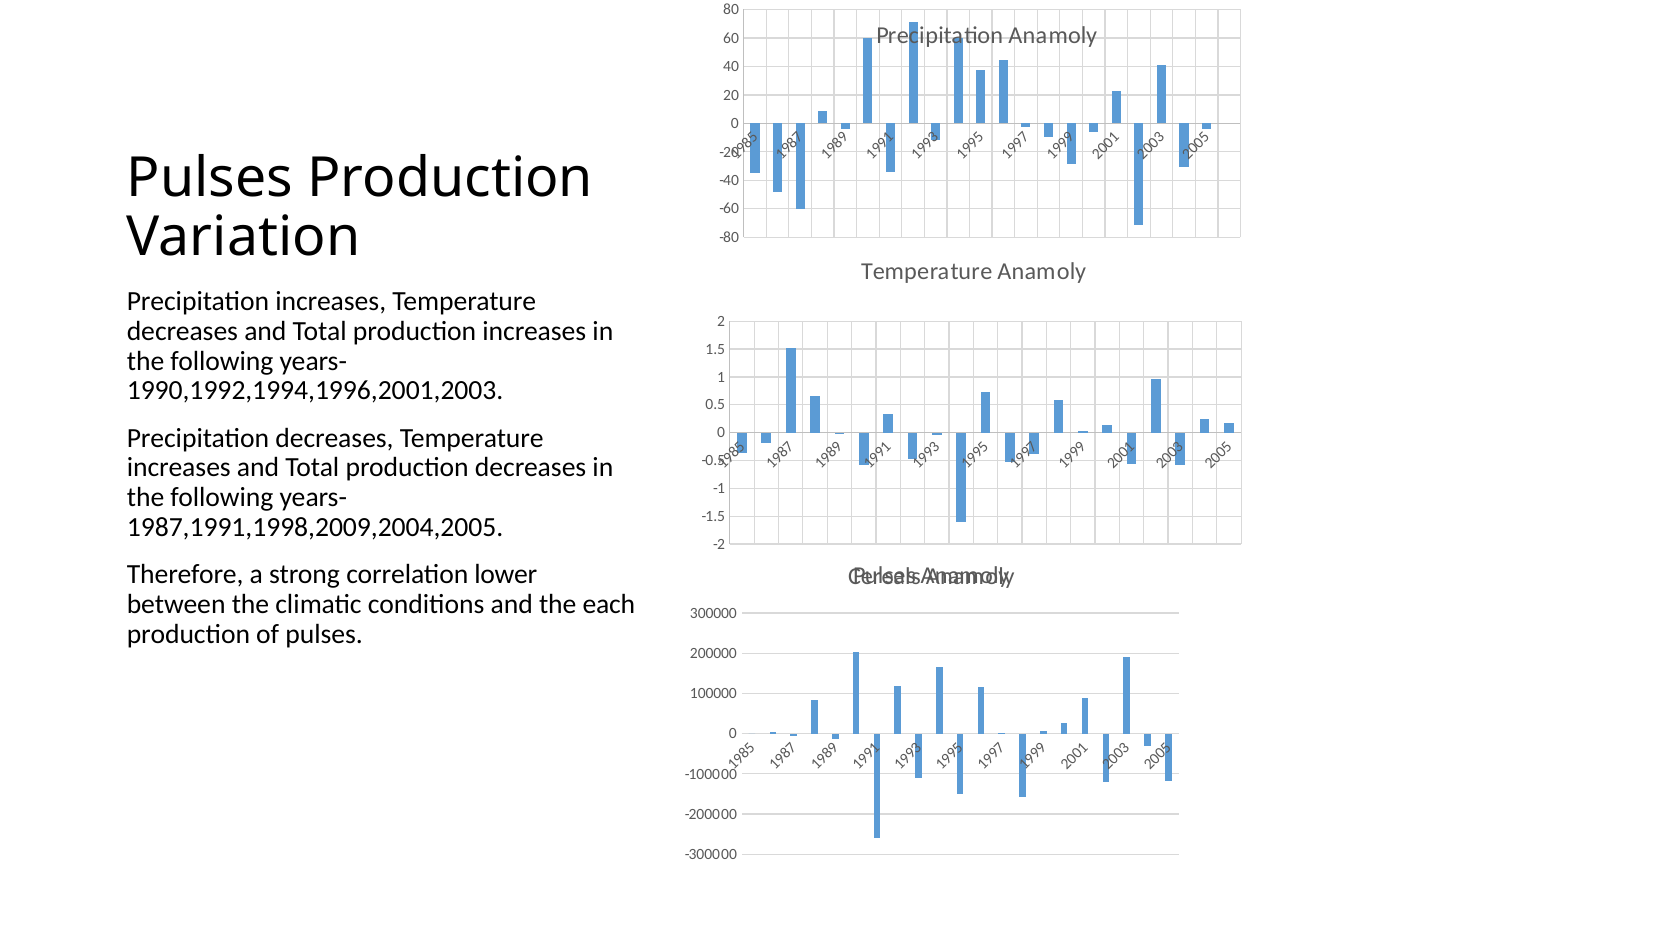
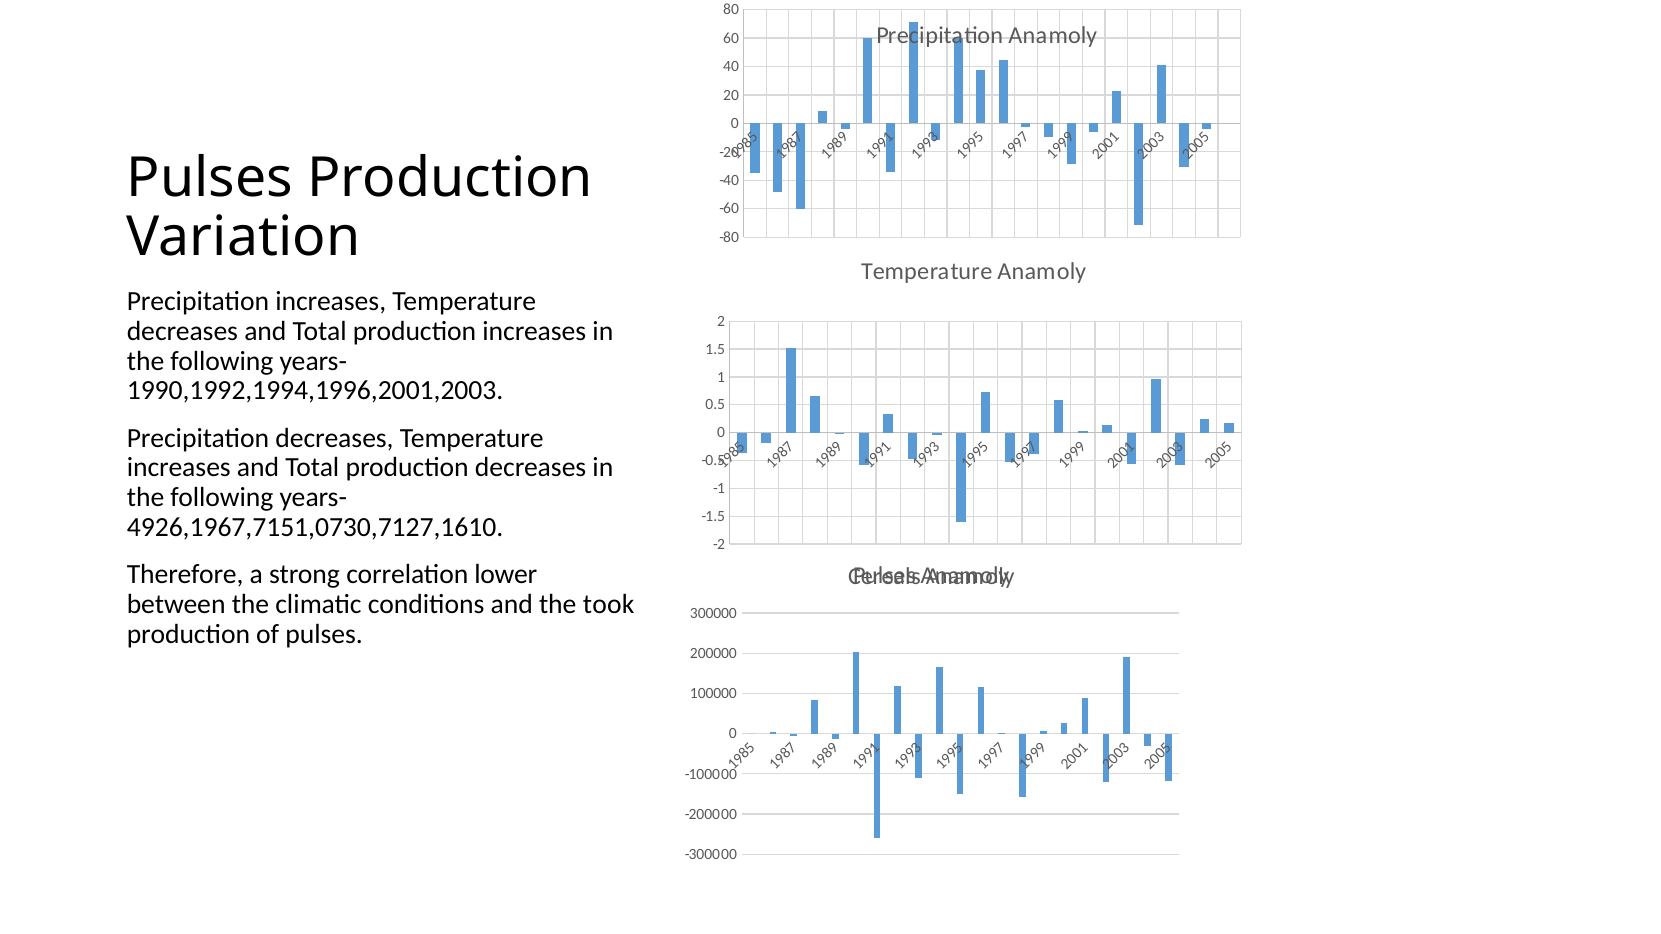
1987,1991,1998,2009,2004,2005: 1987,1991,1998,2009,2004,2005 -> 4926,1967,7151,0730,7127,1610
each: each -> took
